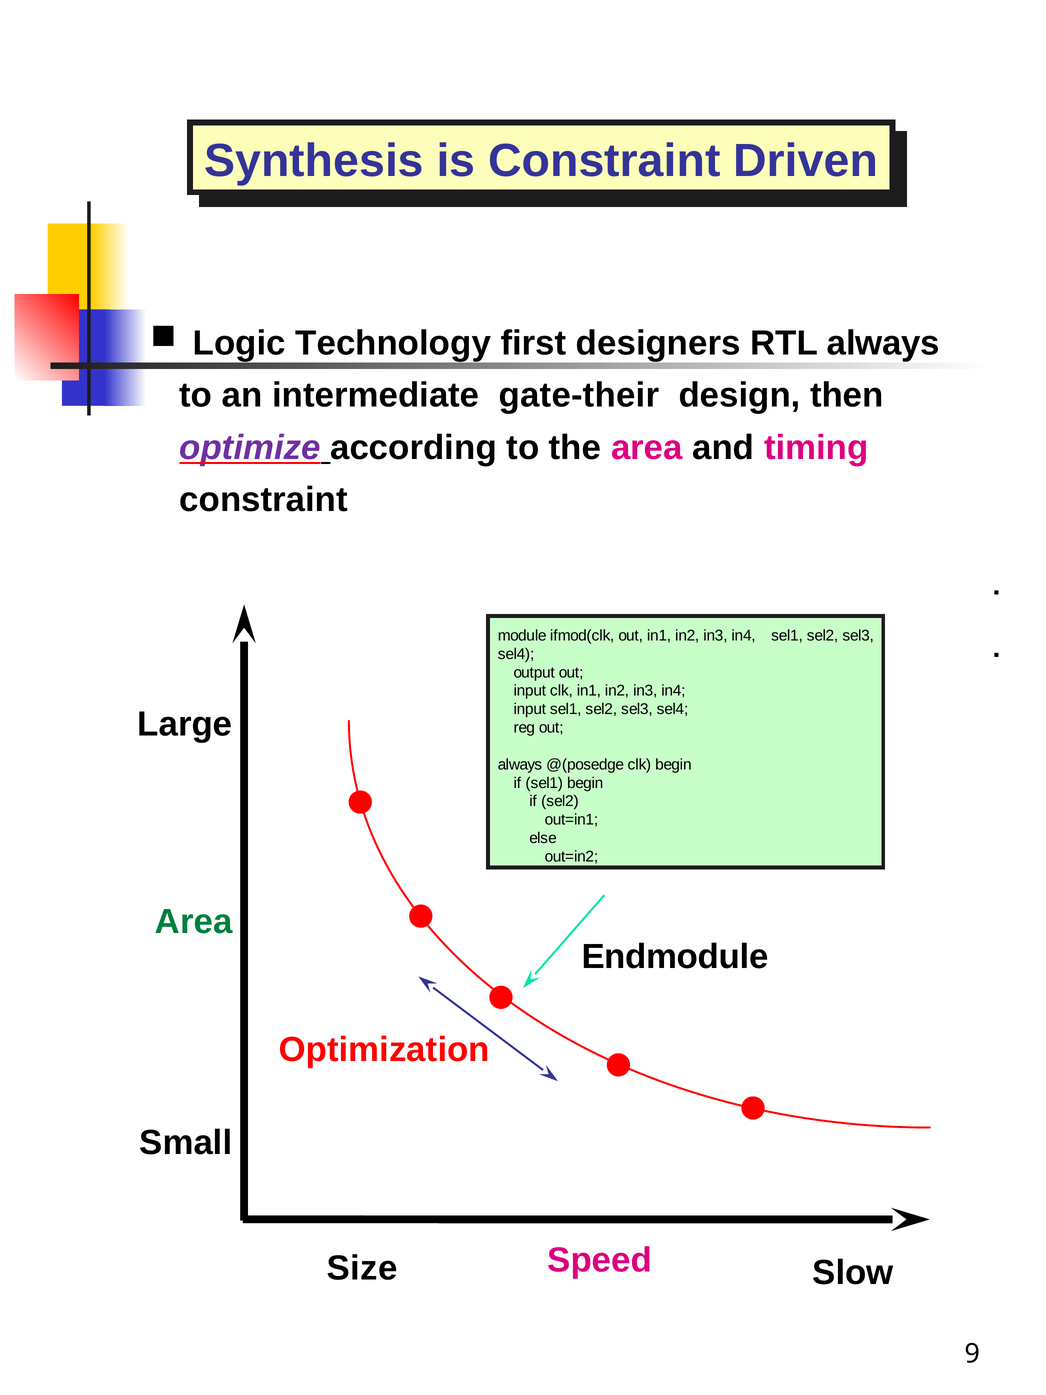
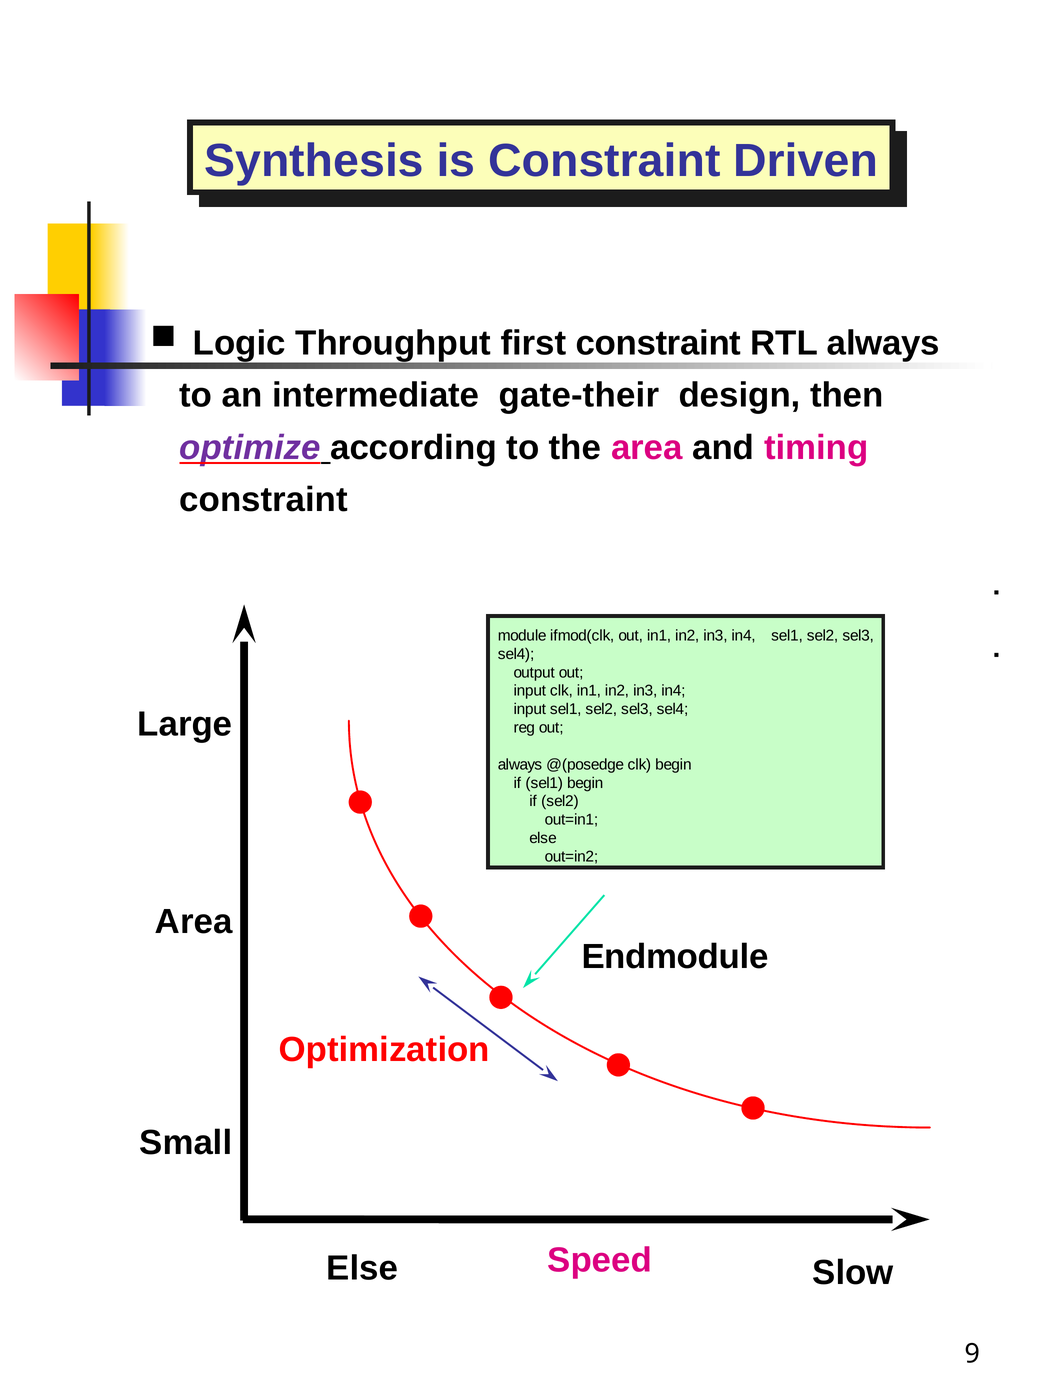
Technology: Technology -> Throughput
first designers: designers -> constraint
Area at (194, 922) colour: green -> black
Size at (362, 1268): Size -> Else
